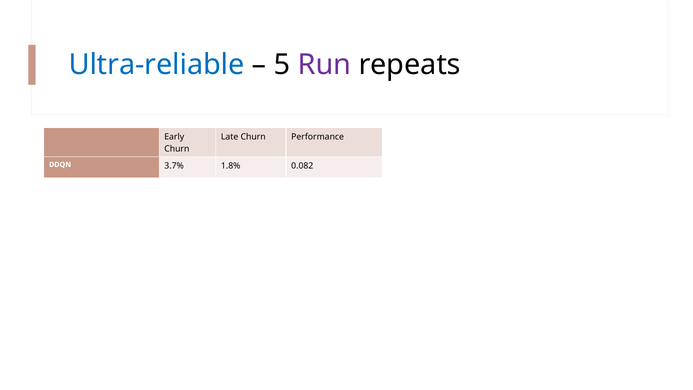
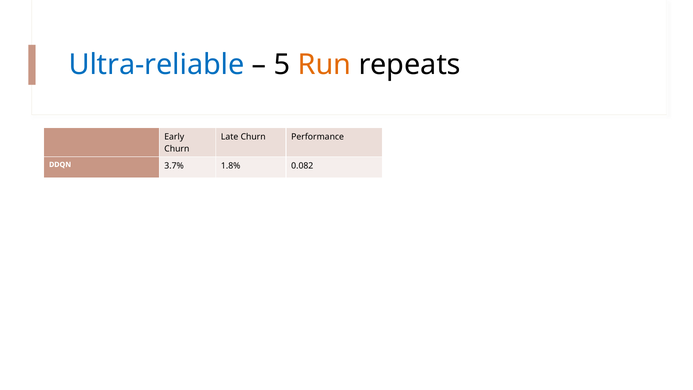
Run colour: purple -> orange
